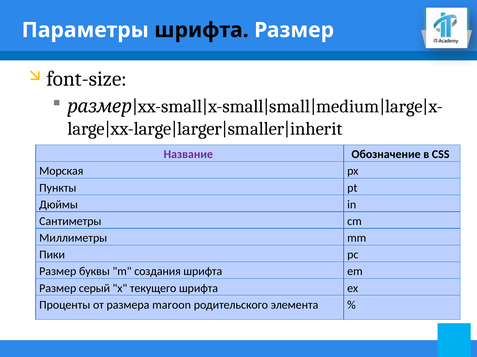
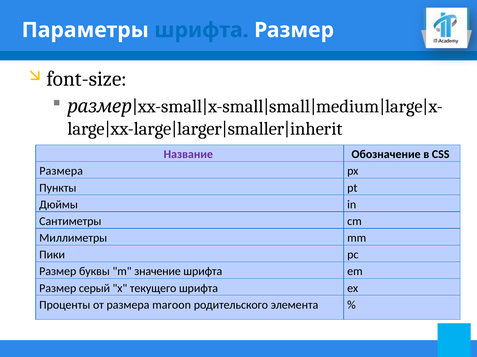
шрифта at (201, 30) colour: black -> blue
Морская at (61, 171): Морская -> Размера
создания: создания -> значение
